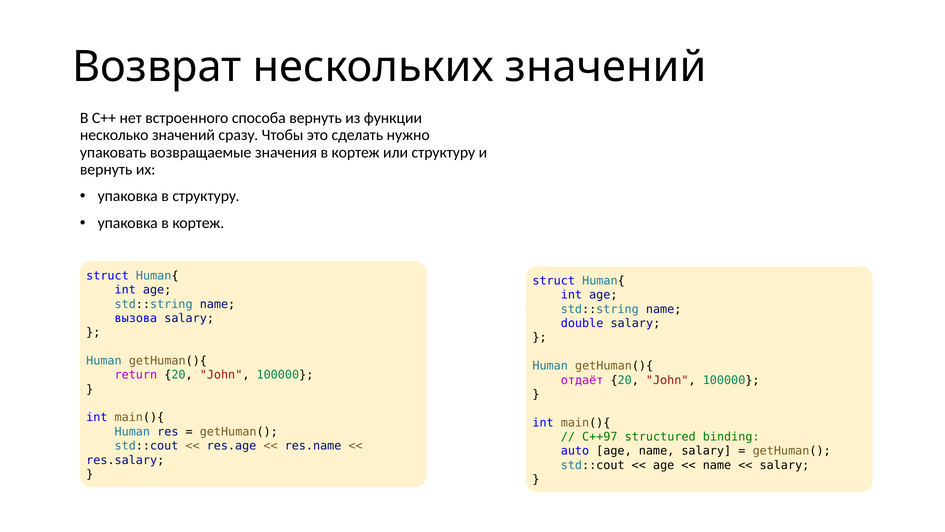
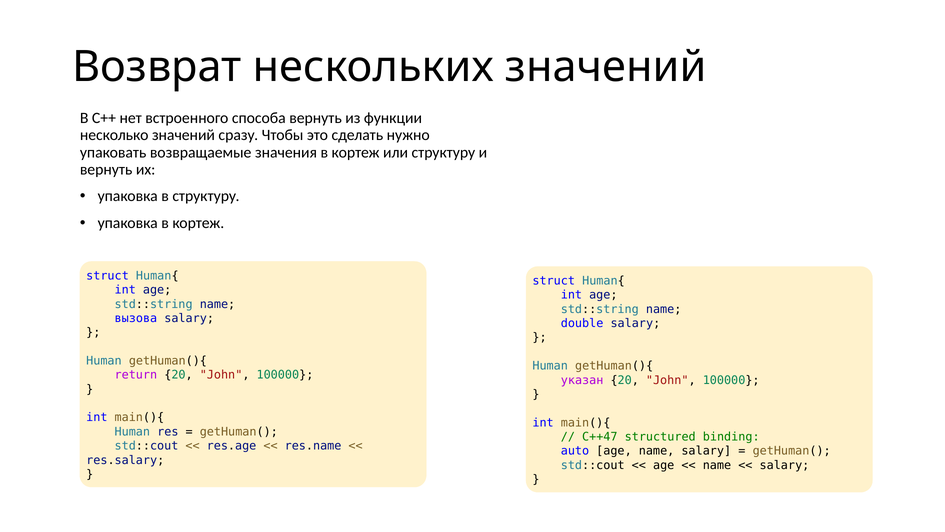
отдаёт: отдаёт -> указан
C++97: C++97 -> C++47
